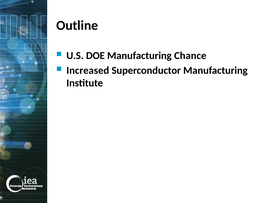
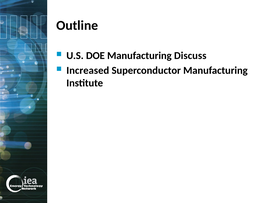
Chance: Chance -> Discuss
